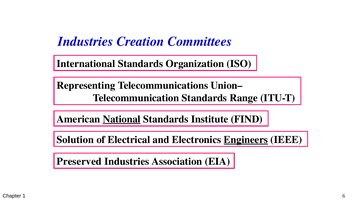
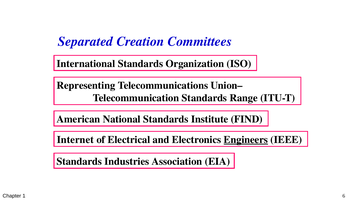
Industries at (86, 41): Industries -> Separated
National underline: present -> none
Solution: Solution -> Internet
Preserved at (79, 161): Preserved -> Standards
